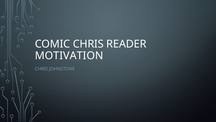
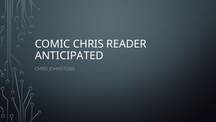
MOTIVATION: MOTIVATION -> ANTICIPATED
